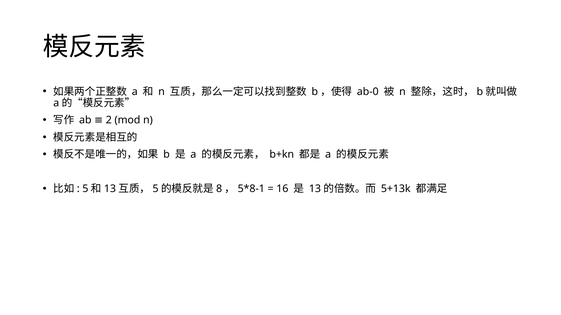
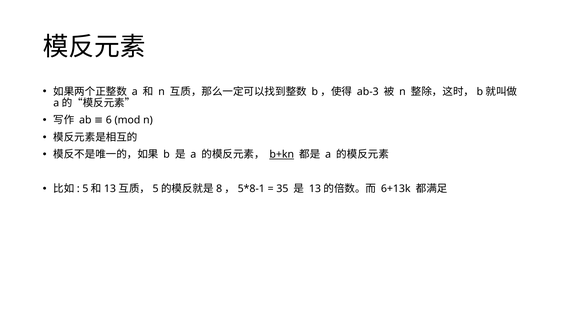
ab-0: ab-0 -> ab-3
2: 2 -> 6
b+kn underline: none -> present
16: 16 -> 35
5+13k: 5+13k -> 6+13k
